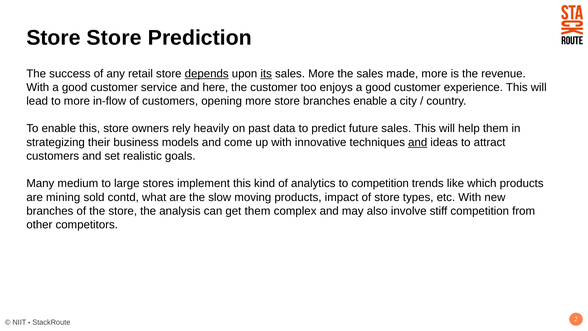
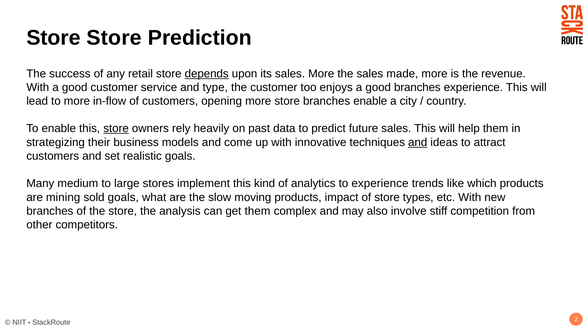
its underline: present -> none
here: here -> type
enjoys a good customer: customer -> branches
store at (116, 128) underline: none -> present
to competition: competition -> experience
sold contd: contd -> goals
